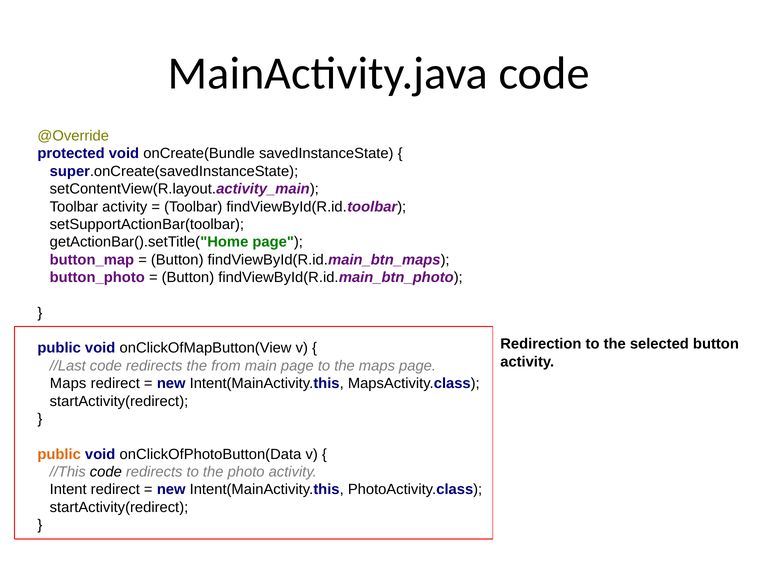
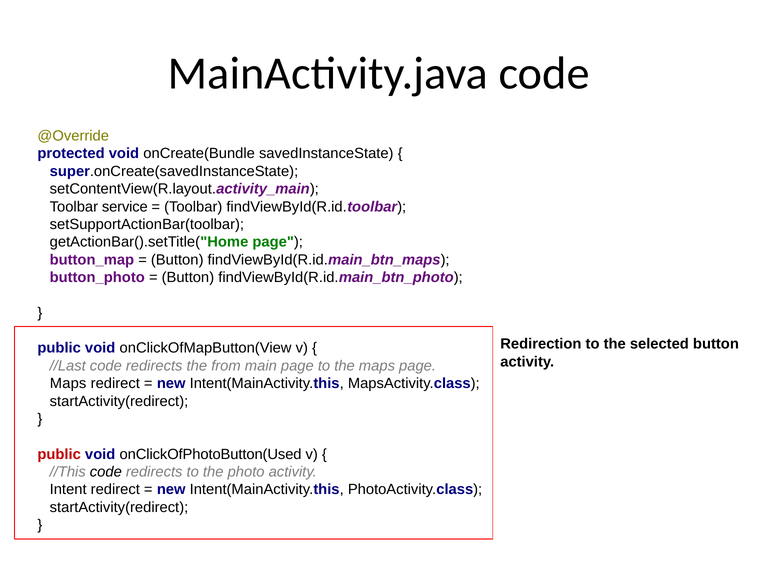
Toolbar activity: activity -> service
public at (59, 455) colour: orange -> red
onClickOfPhotoButton(Data: onClickOfPhotoButton(Data -> onClickOfPhotoButton(Used
